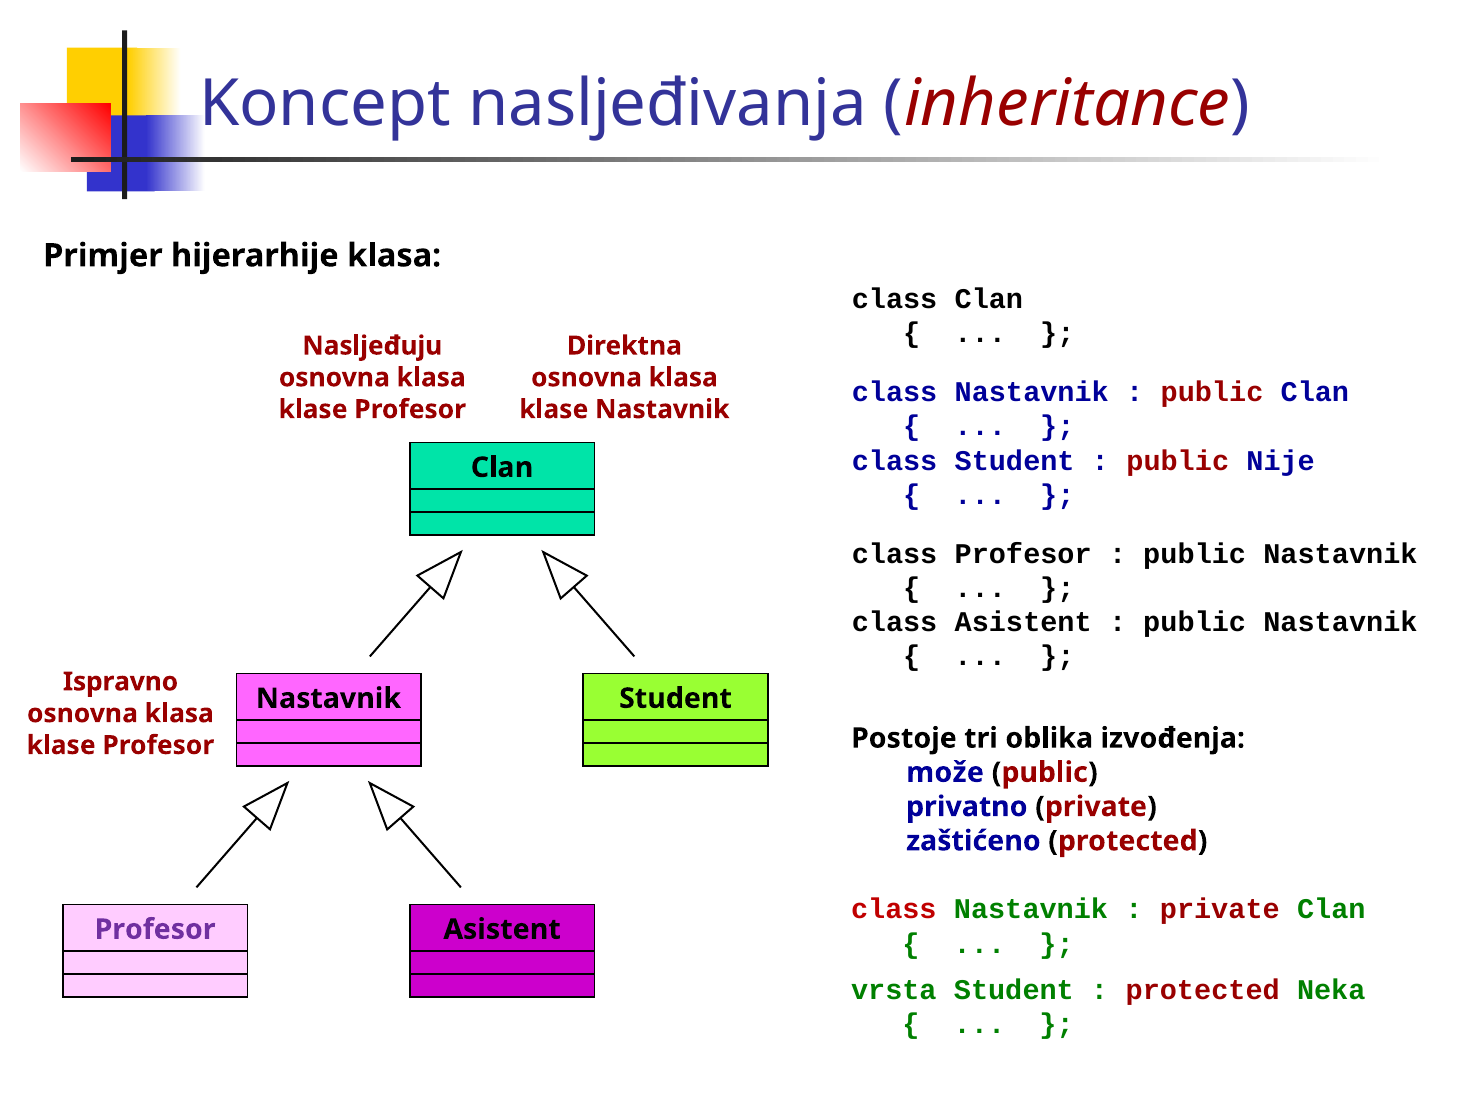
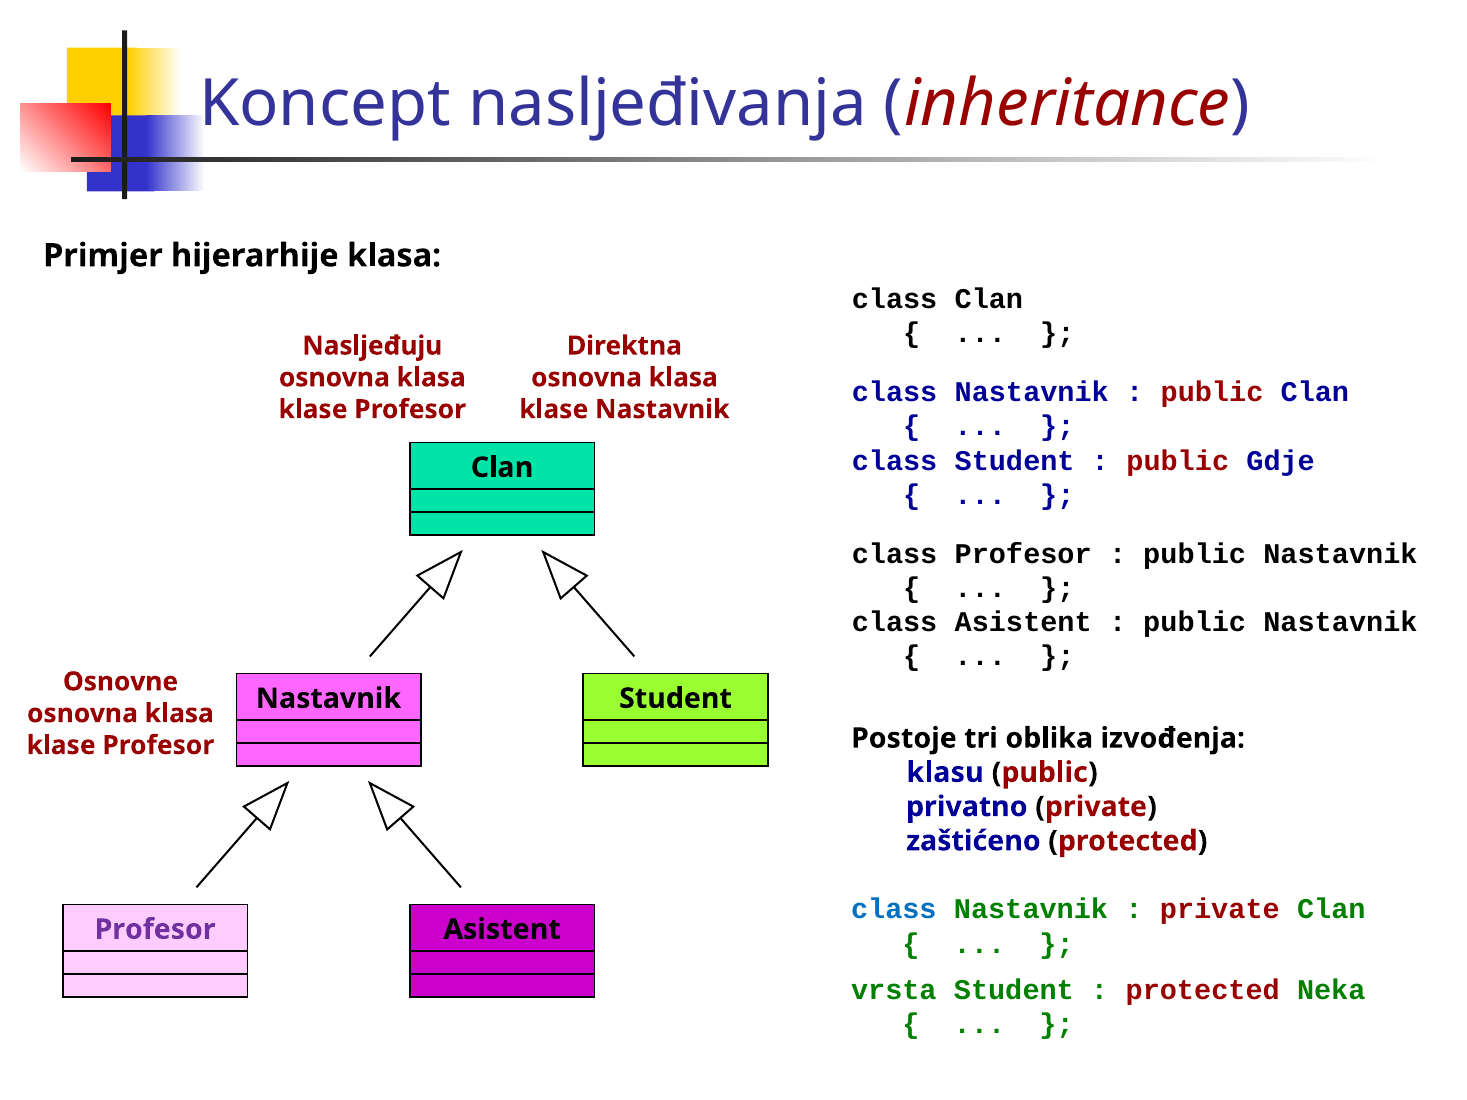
Nije: Nije -> Gdje
Ispravno: Ispravno -> Osnovne
može: može -> klasu
class at (894, 910) colour: red -> blue
